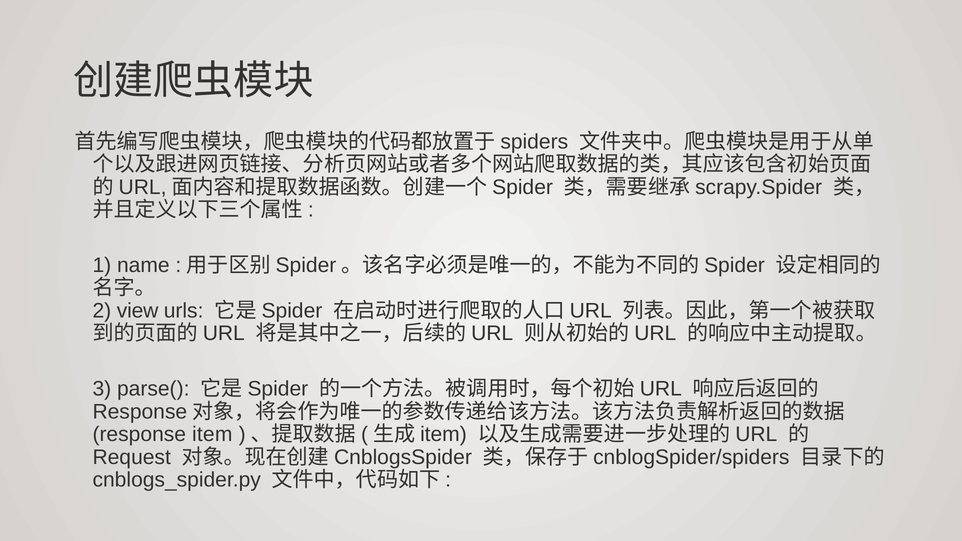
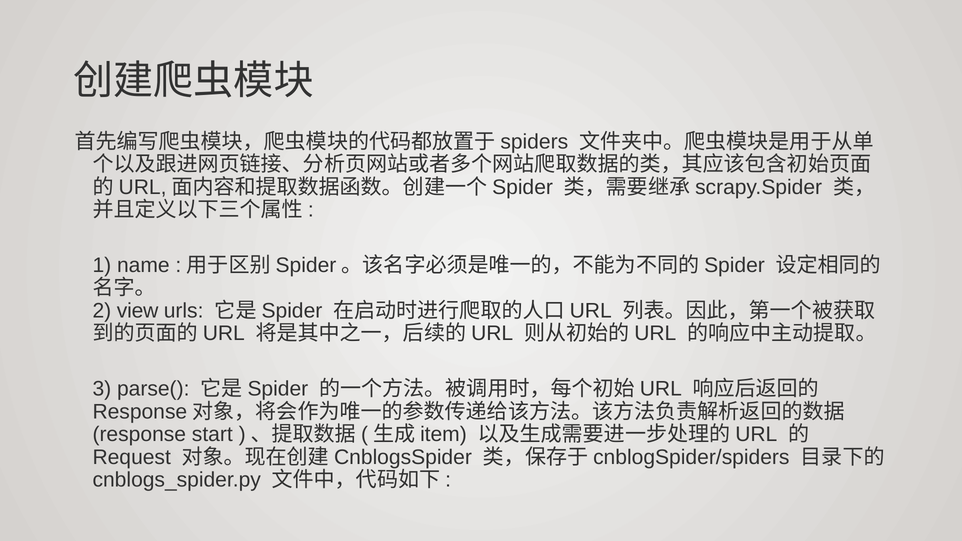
item: item -> start
